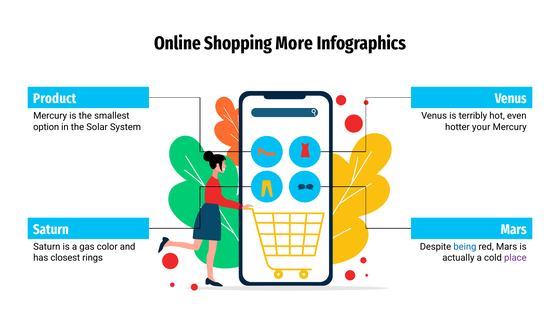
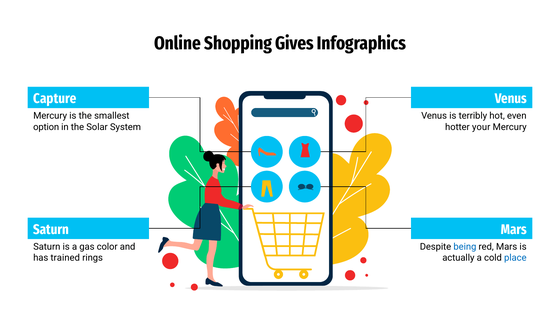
More: More -> Gives
Product: Product -> Capture
closest: closest -> trained
place colour: purple -> blue
